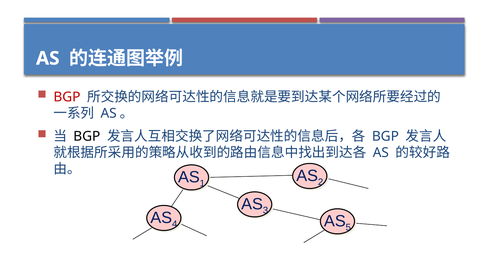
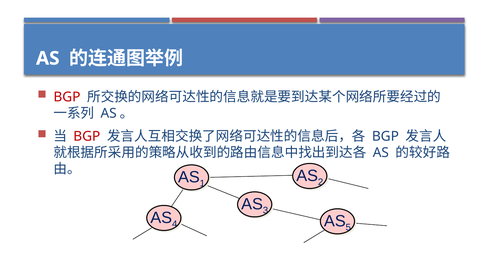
BGP at (87, 136) colour: black -> red
